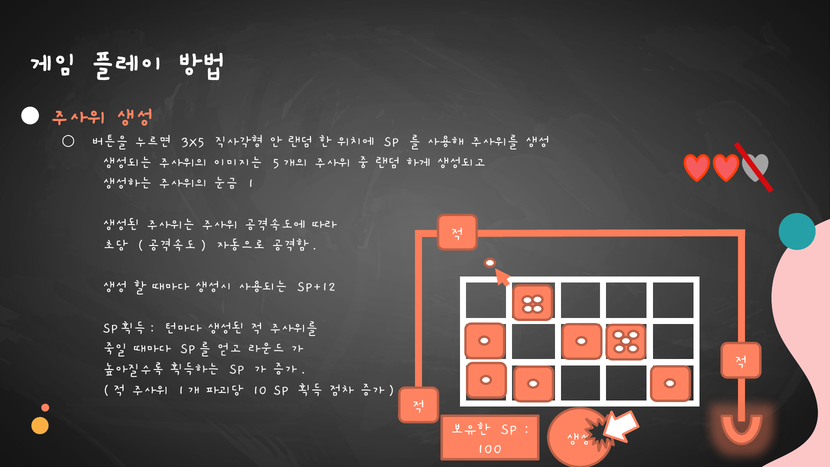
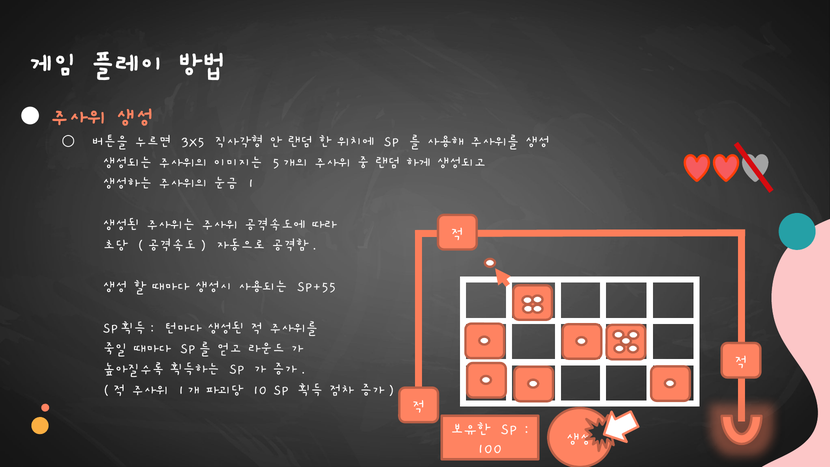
SP+12: SP+12 -> SP+55
